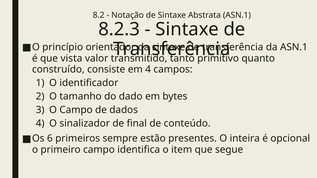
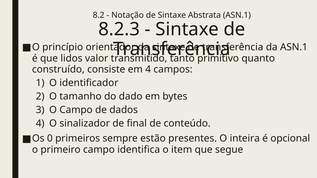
vista: vista -> lidos
6: 6 -> 0
